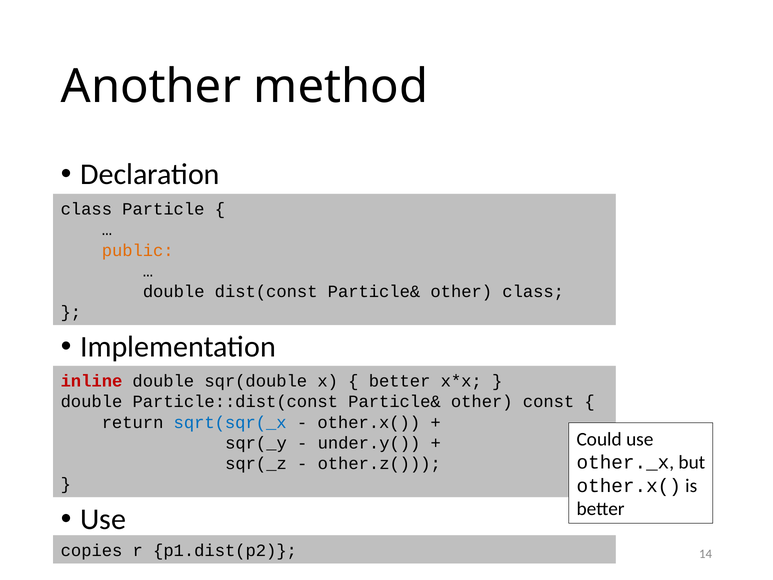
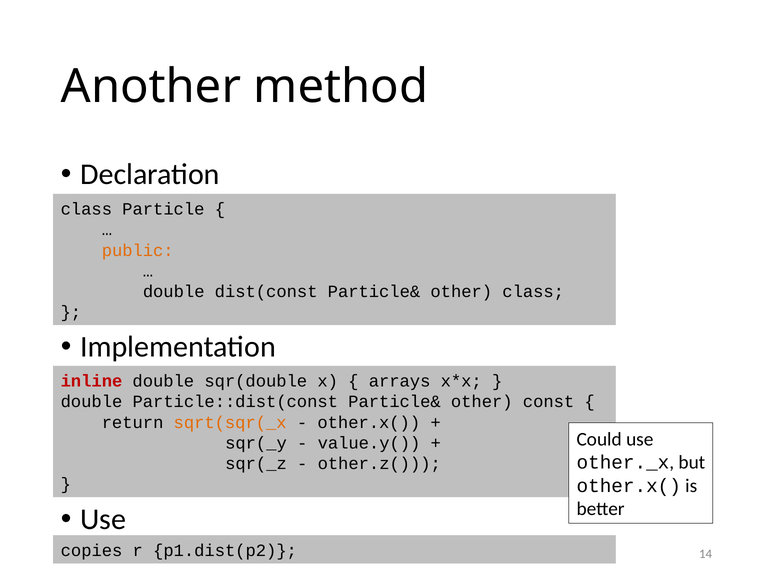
better at (400, 381): better -> arrays
sqrt(sqr(_x colour: blue -> orange
under.y(: under.y( -> value.y(
